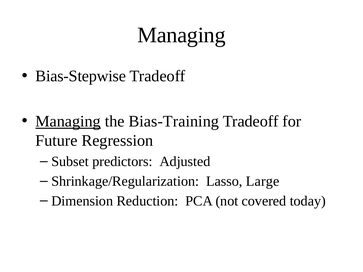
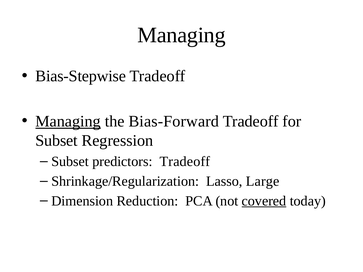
Bias-Training: Bias-Training -> Bias-Forward
Future at (56, 141): Future -> Subset
predictors Adjusted: Adjusted -> Tradeoff
covered underline: none -> present
